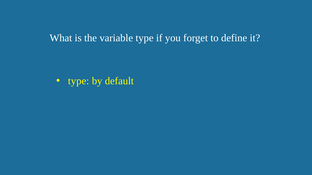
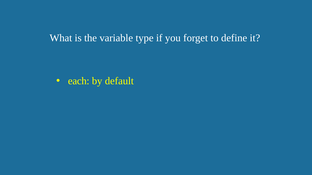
type at (79, 81): type -> each
